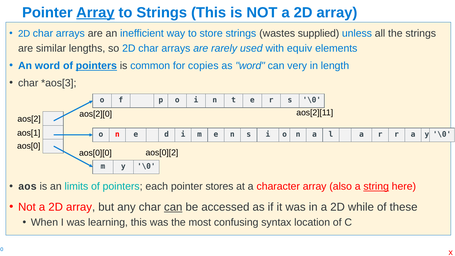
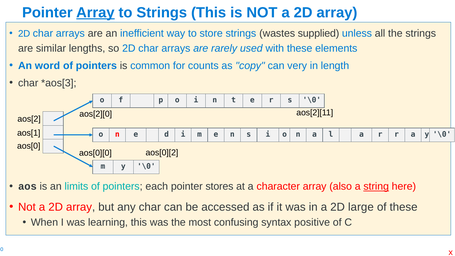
with equiv: equiv -> these
pointers at (96, 66) underline: present -> none
copies: copies -> counts
as word: word -> copy
can at (173, 207) underline: present -> none
while: while -> large
location: location -> positive
